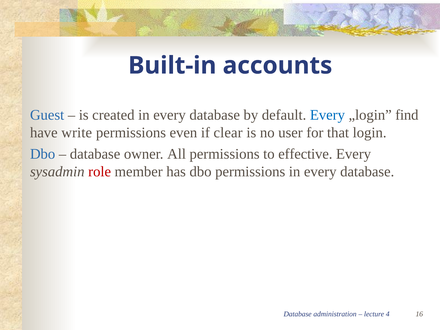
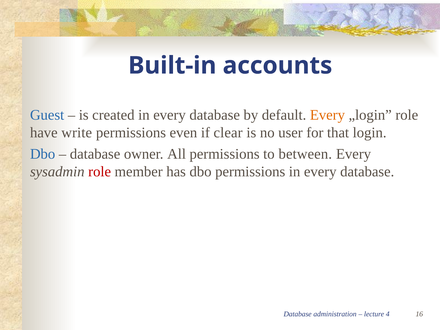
Every at (327, 115) colour: blue -> orange
„login find: find -> role
effective: effective -> between
